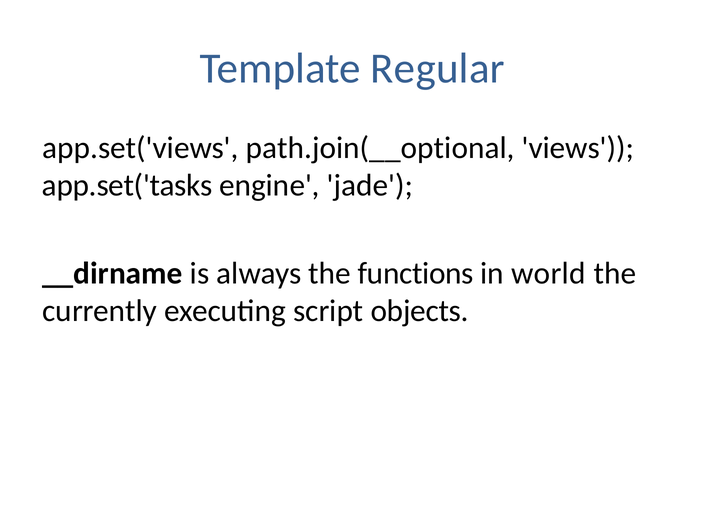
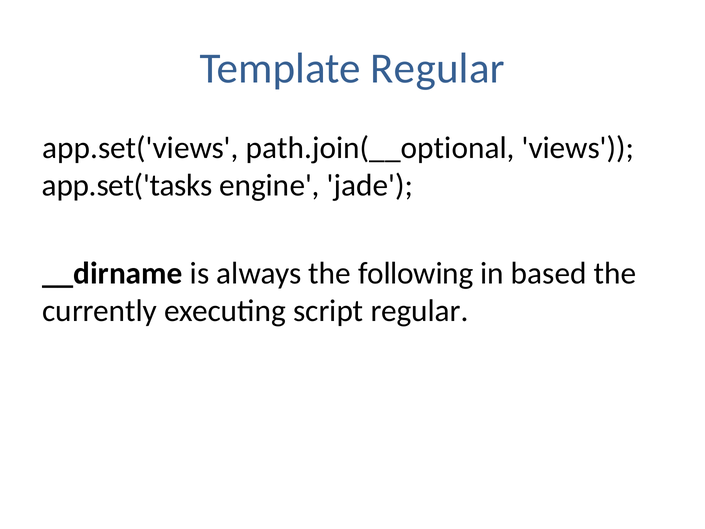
functions: functions -> following
world: world -> based
script objects: objects -> regular
